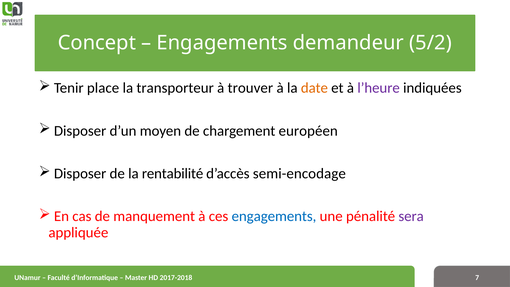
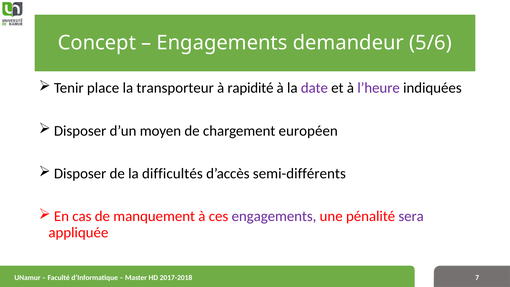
5/2: 5/2 -> 5/6
trouver: trouver -> rapidité
date colour: orange -> purple
rentabilité: rentabilité -> difficultés
semi-encodage: semi-encodage -> semi-différents
engagements at (274, 216) colour: blue -> purple
